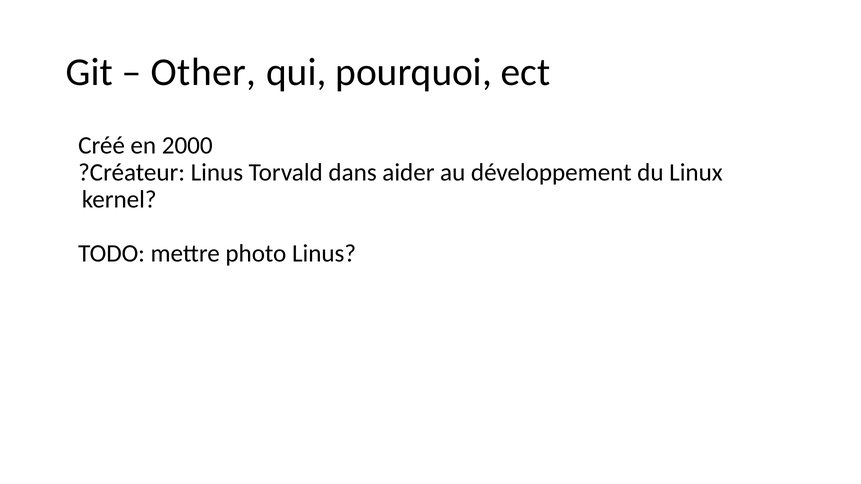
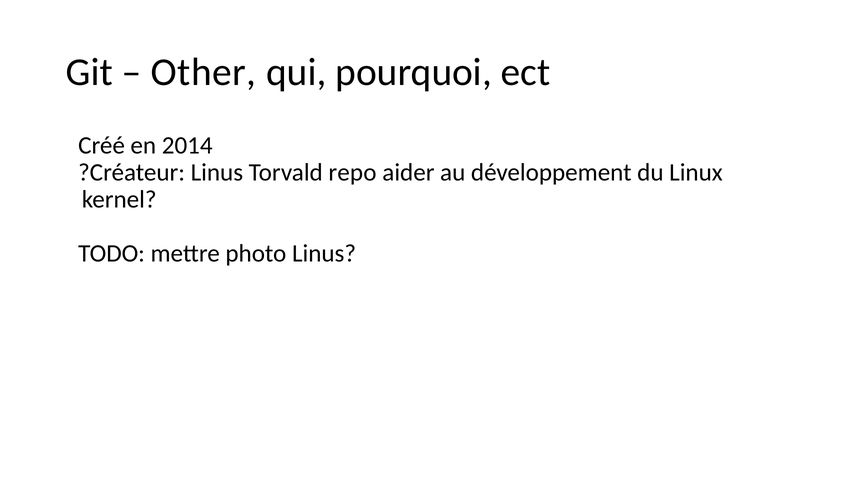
2000: 2000 -> 2014
dans: dans -> repo
